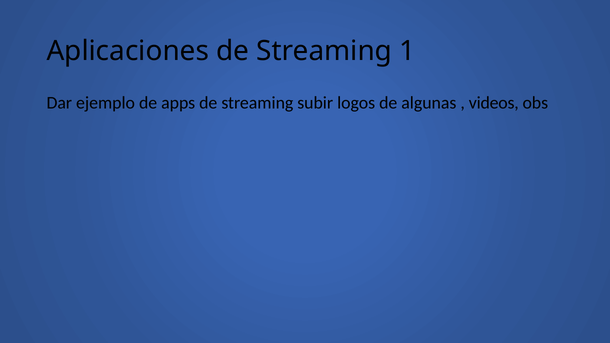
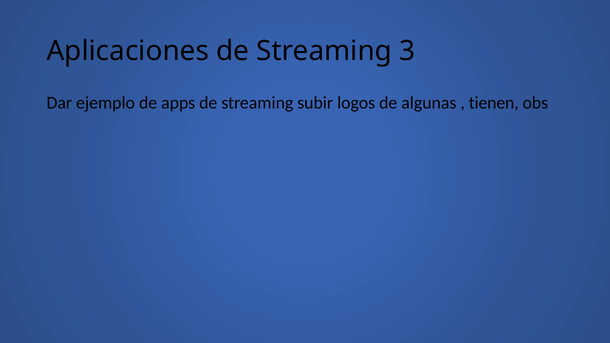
1: 1 -> 3
videos: videos -> tienen
